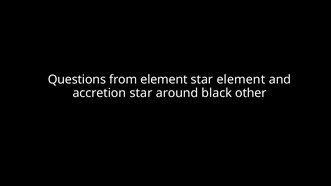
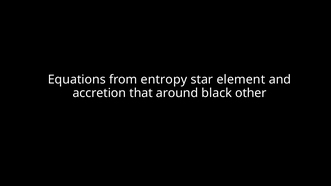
Questions: Questions -> Equations
from element: element -> entropy
accretion star: star -> that
